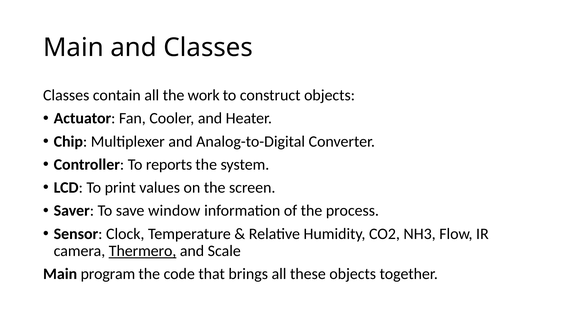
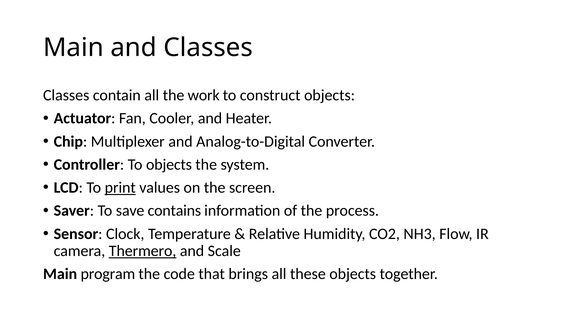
To reports: reports -> objects
print underline: none -> present
window: window -> contains
